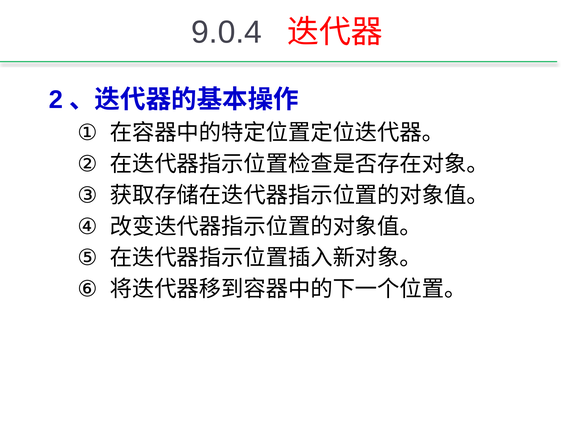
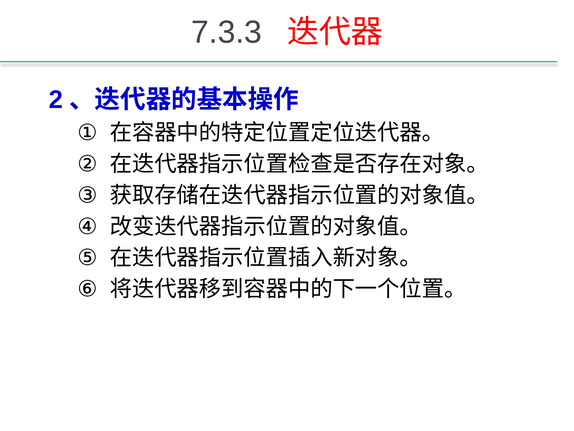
9.0.4: 9.0.4 -> 7.3.3
